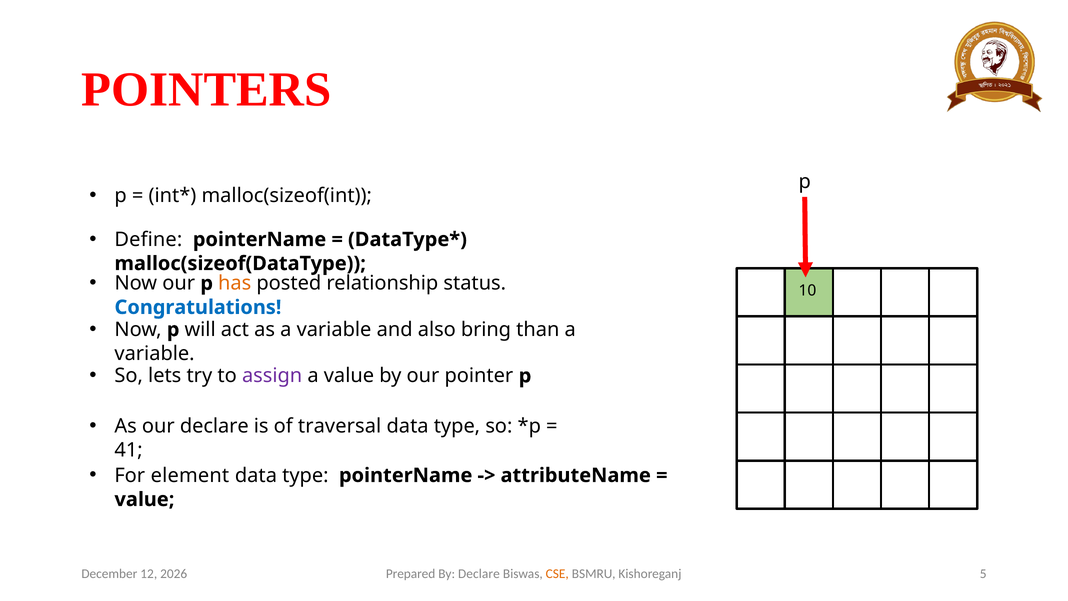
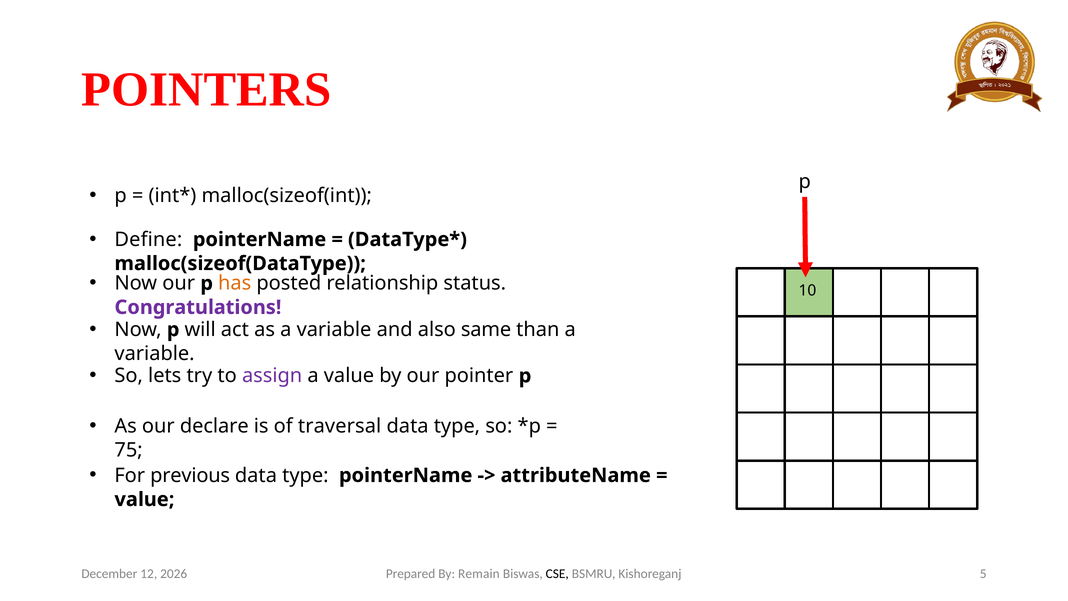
Congratulations colour: blue -> purple
bring: bring -> same
41: 41 -> 75
element: element -> previous
By Declare: Declare -> Remain
CSE colour: orange -> black
